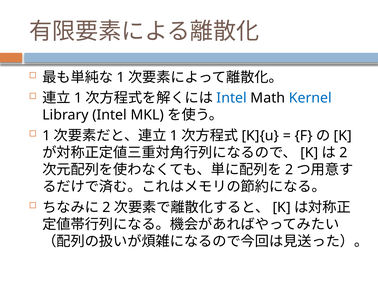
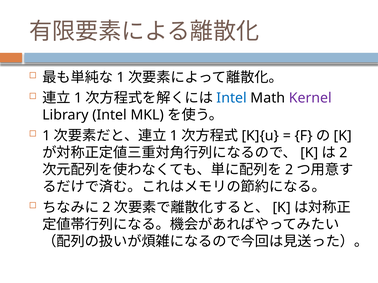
Kernel colour: blue -> purple
